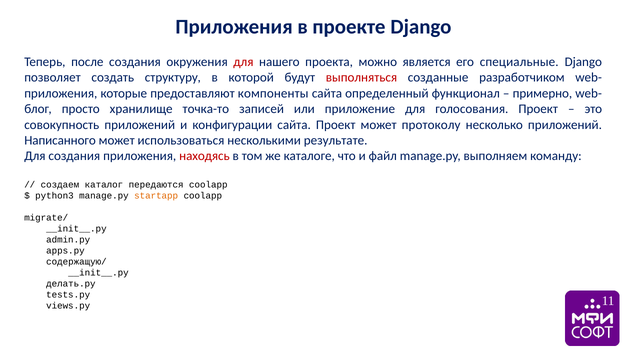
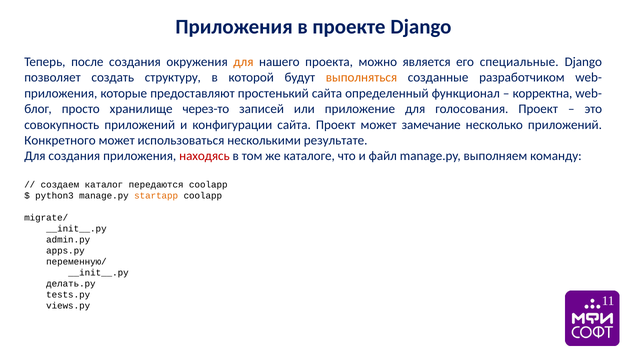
для at (243, 62) colour: red -> orange
выполняться colour: red -> orange
компоненты: компоненты -> простенький
примерно: примерно -> корректна
точка-то: точка-то -> через-то
протоколу: протоколу -> замечание
Написанного: Написанного -> Конкретного
содержащую/: содержащую/ -> переменную/
